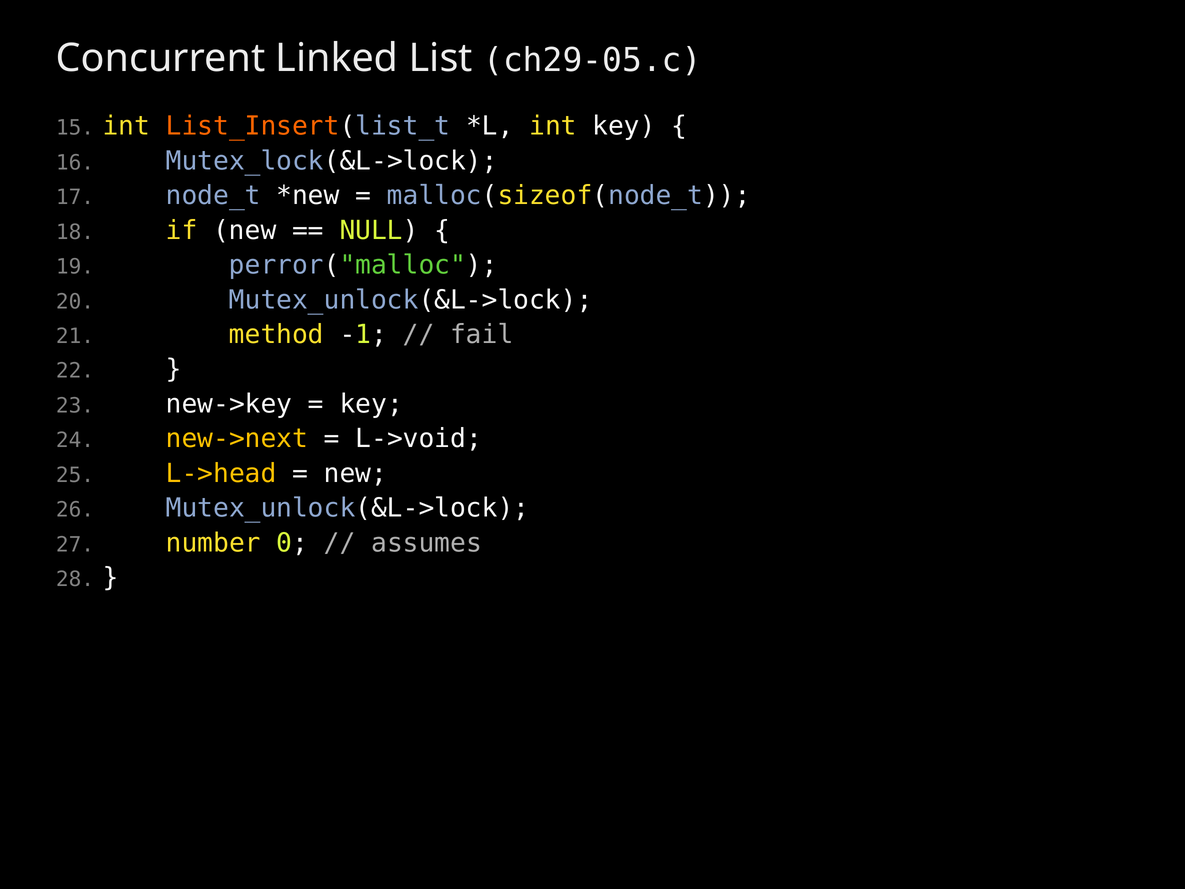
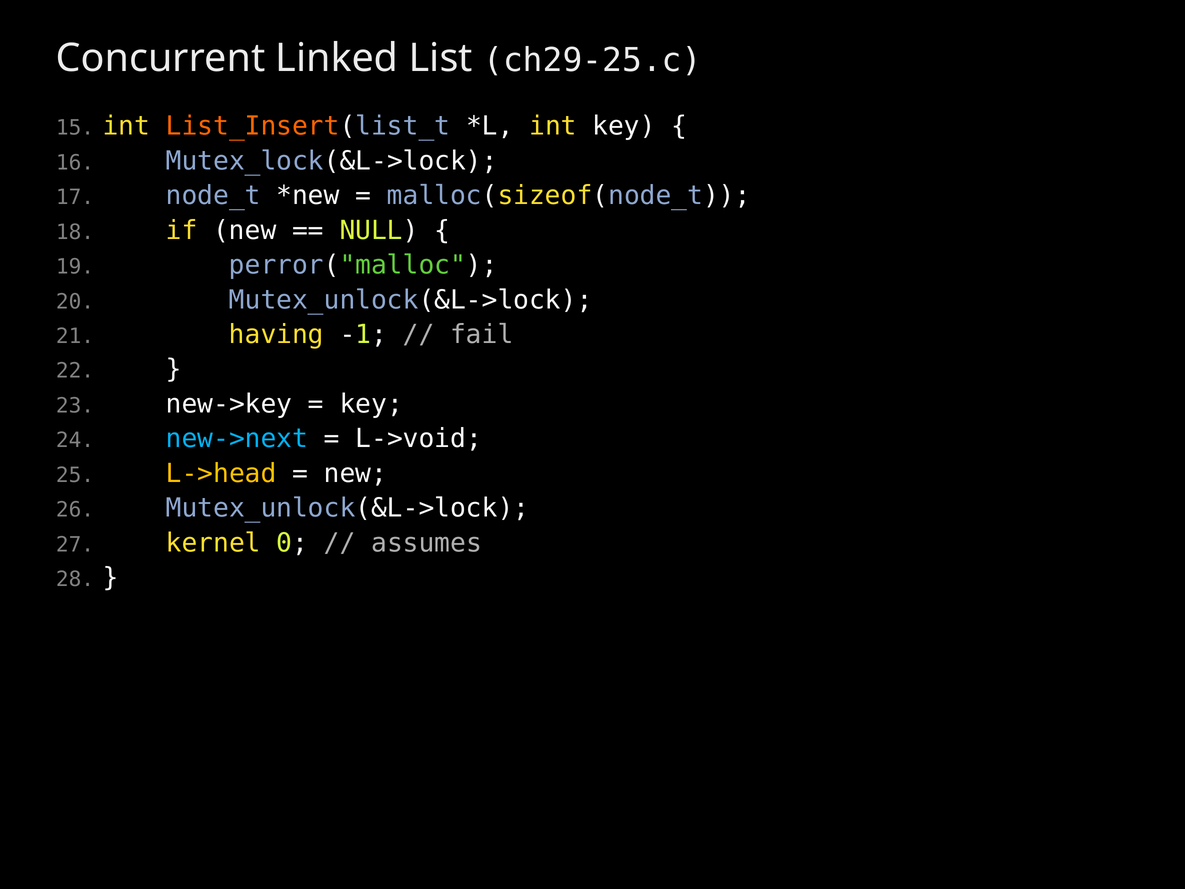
ch29-05.c: ch29-05.c -> ch29-25.c
method: method -> having
new->next colour: yellow -> light blue
number: number -> kernel
